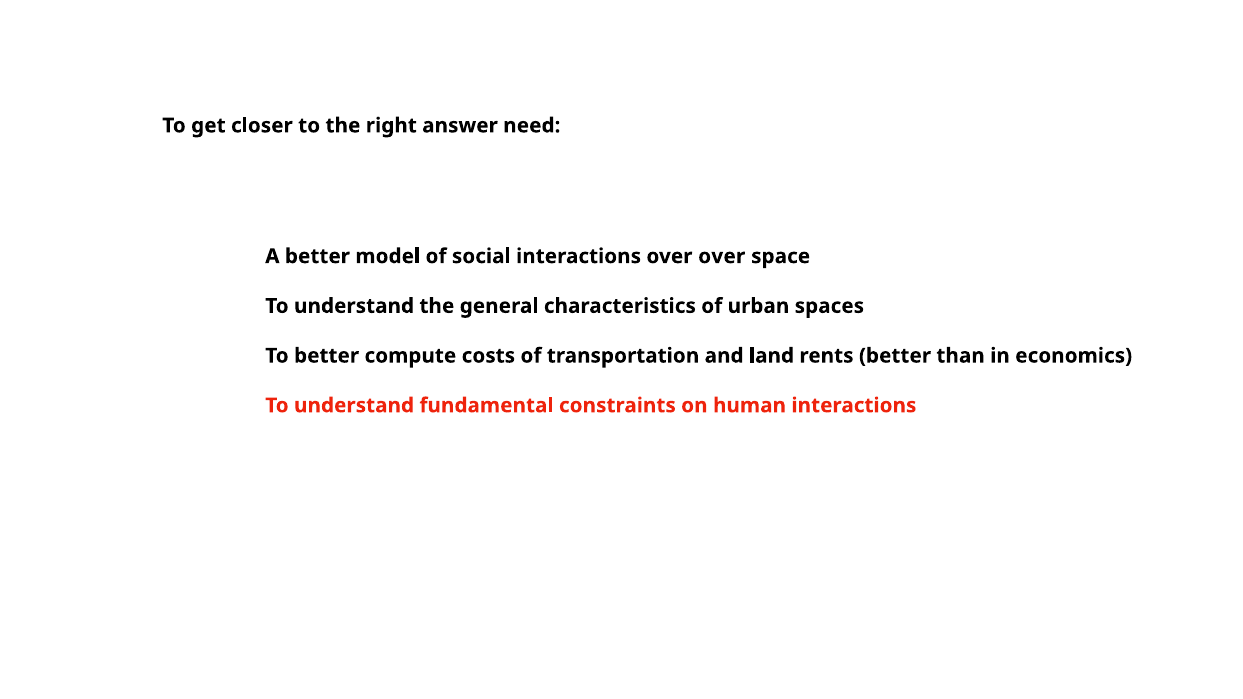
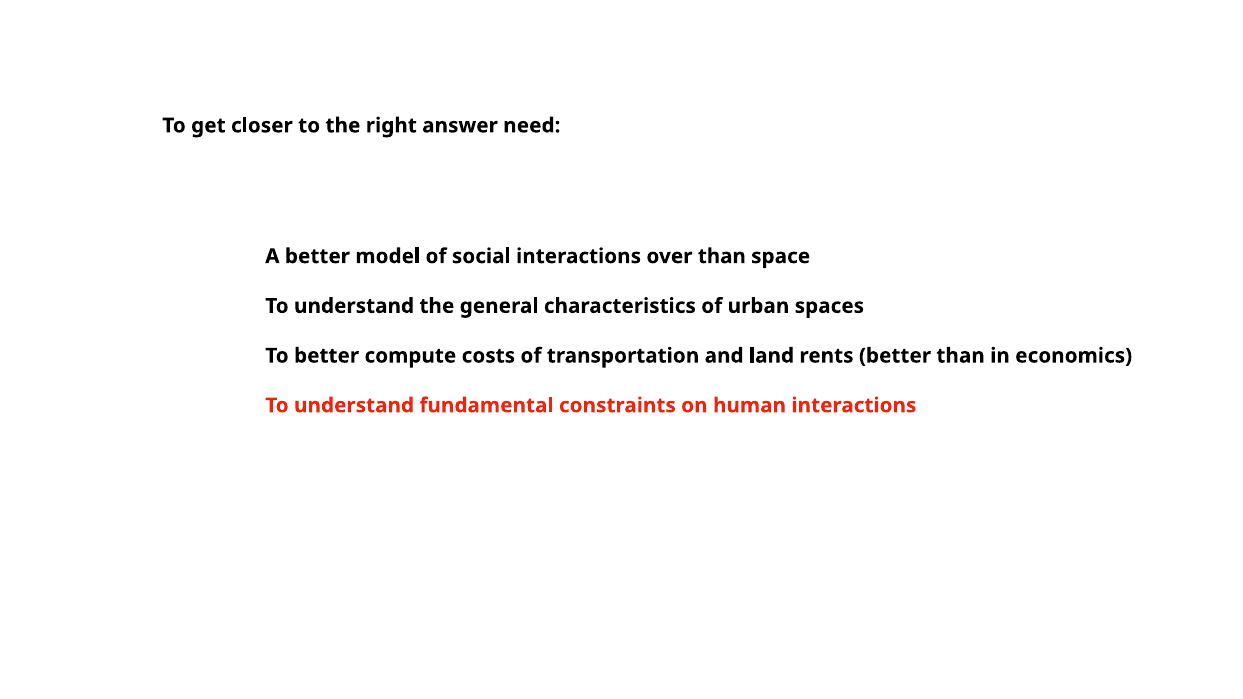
over over: over -> than
